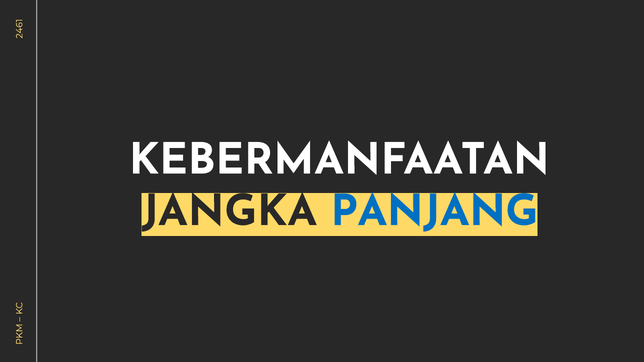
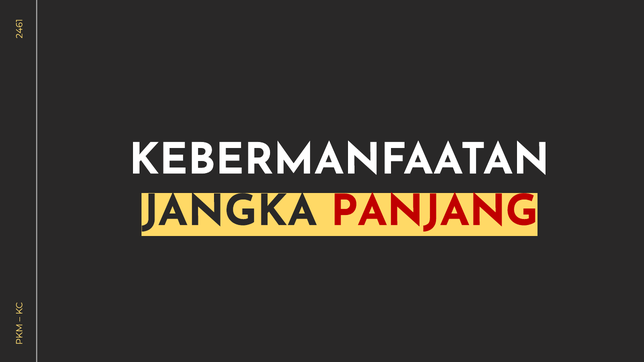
PANJANG colour: blue -> red
